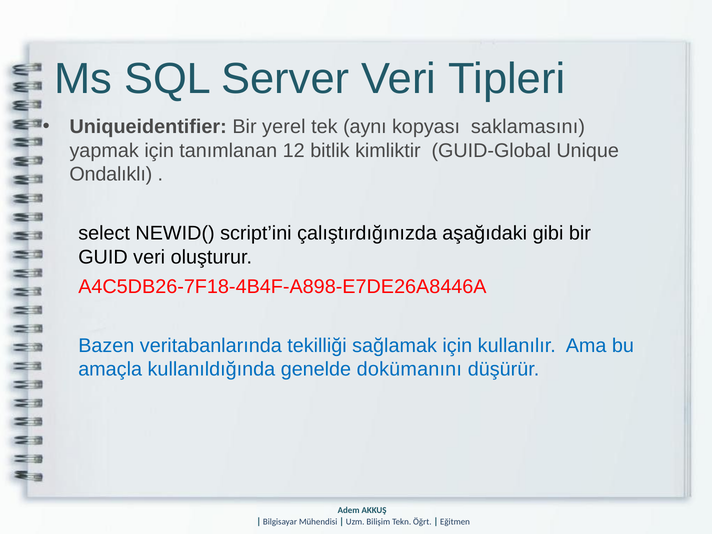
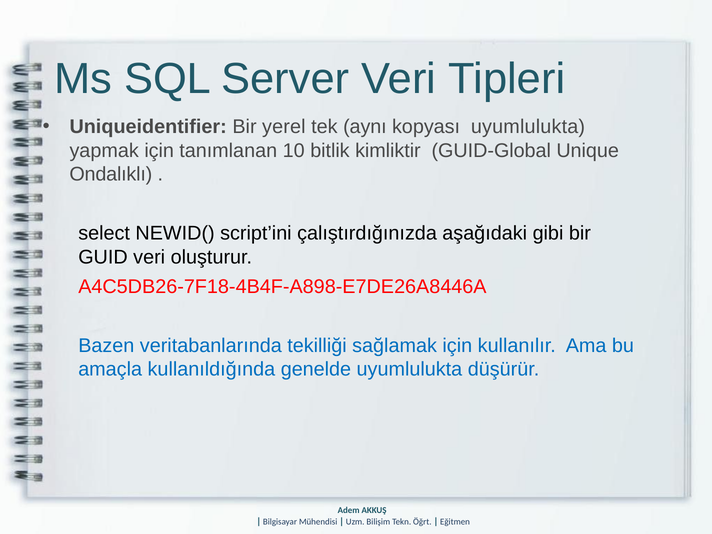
kopyası saklamasını: saklamasını -> uyumlulukta
12: 12 -> 10
genelde dokümanını: dokümanını -> uyumlulukta
